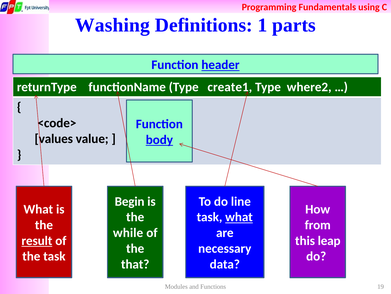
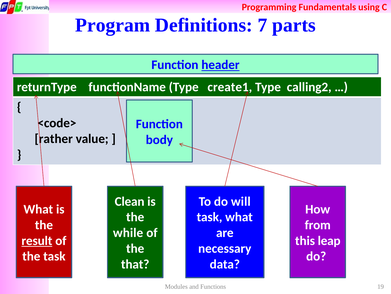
Washing: Washing -> Program
1: 1 -> 7
where2: where2 -> calling2
values: values -> rather
body underline: present -> none
Begin: Begin -> Clean
line: line -> will
what at (239, 217) underline: present -> none
